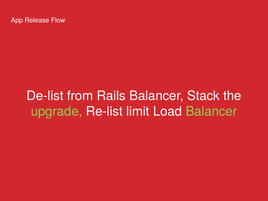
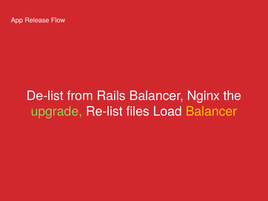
Stack: Stack -> Nginx
limit: limit -> files
Balancer at (211, 111) colour: light green -> yellow
